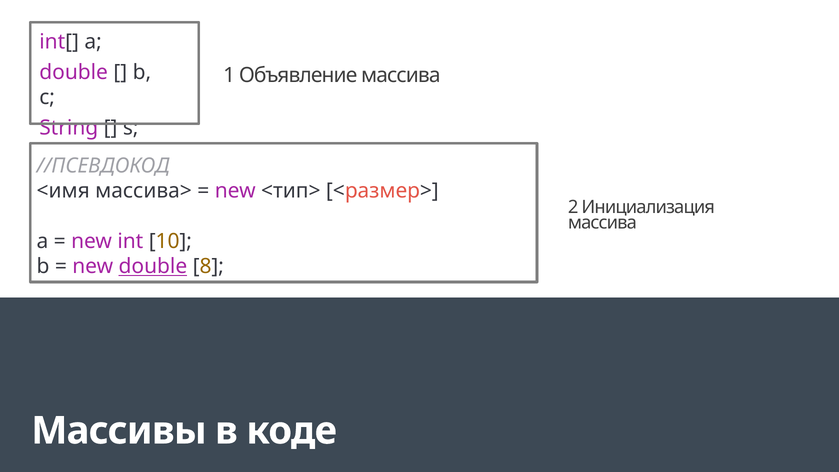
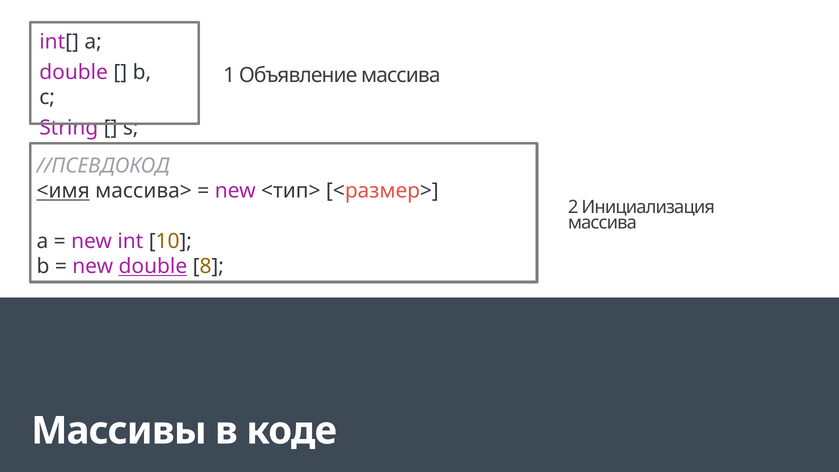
<имя underline: none -> present
